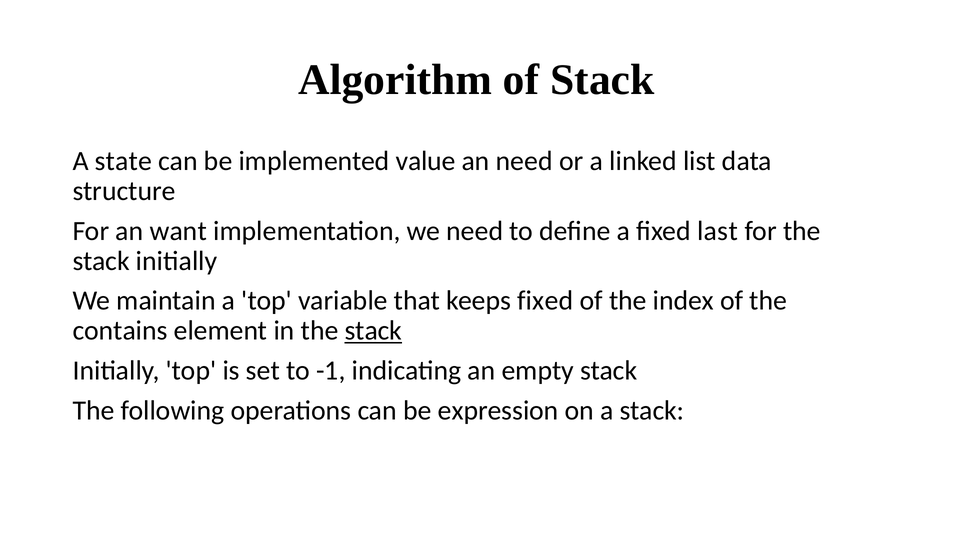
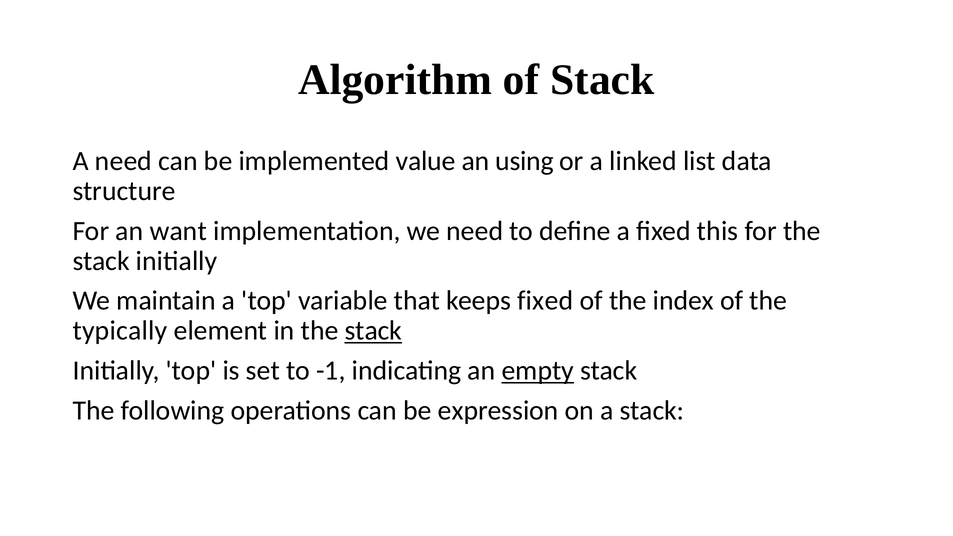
A state: state -> need
an need: need -> using
last: last -> this
contains: contains -> typically
empty underline: none -> present
